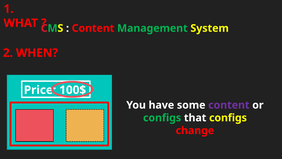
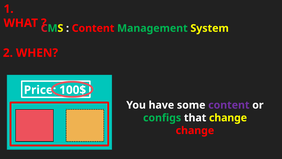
that configs: configs -> change
